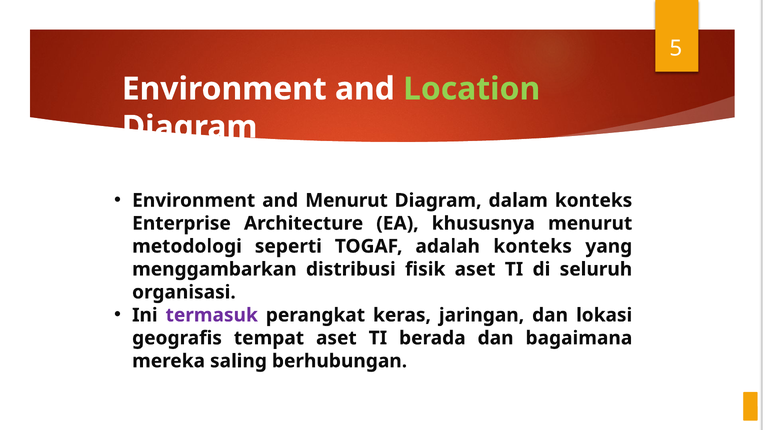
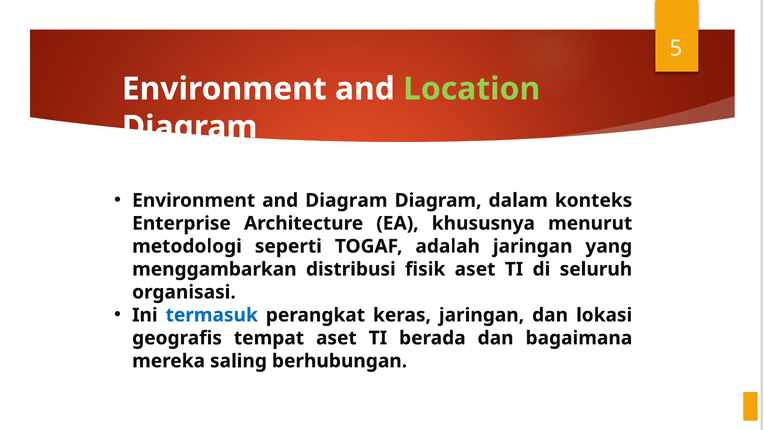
and Menurut: Menurut -> Diagram
adalah konteks: konteks -> jaringan
termasuk colour: purple -> blue
